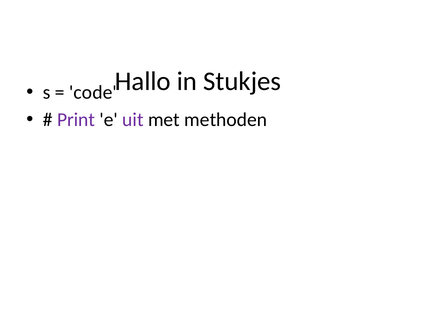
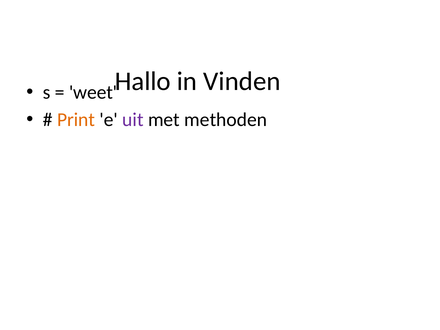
Stukjes: Stukjes -> Vinden
code: code -> weet
Print colour: purple -> orange
